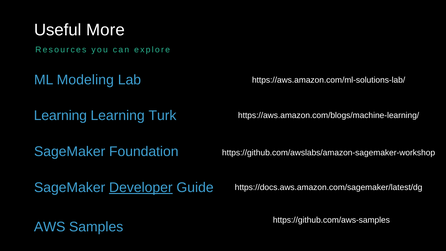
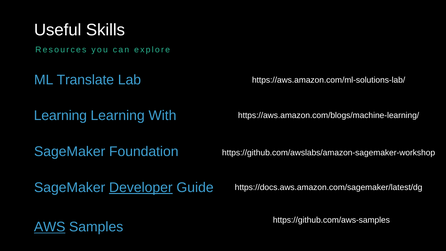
More: More -> Skills
Modeling: Modeling -> Translate
Turk: Turk -> With
AWS underline: none -> present
